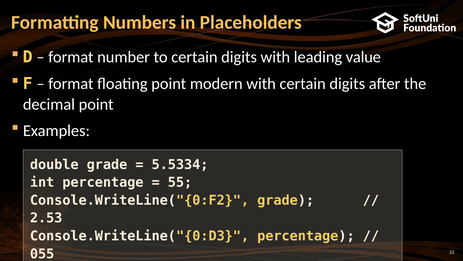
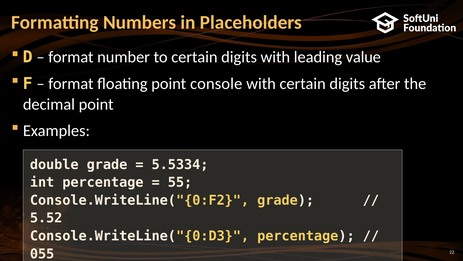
modern: modern -> console
2.53: 2.53 -> 5.52
